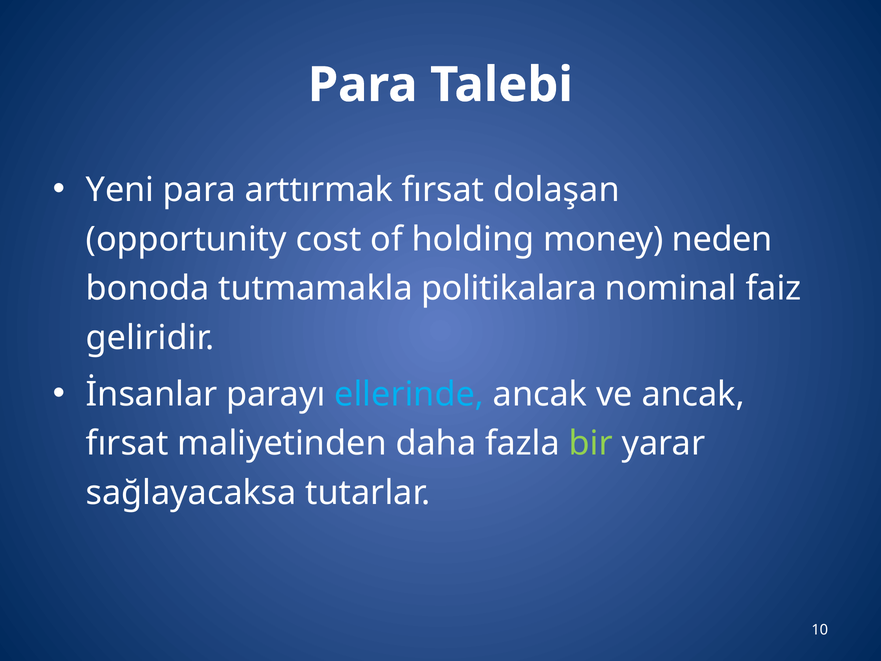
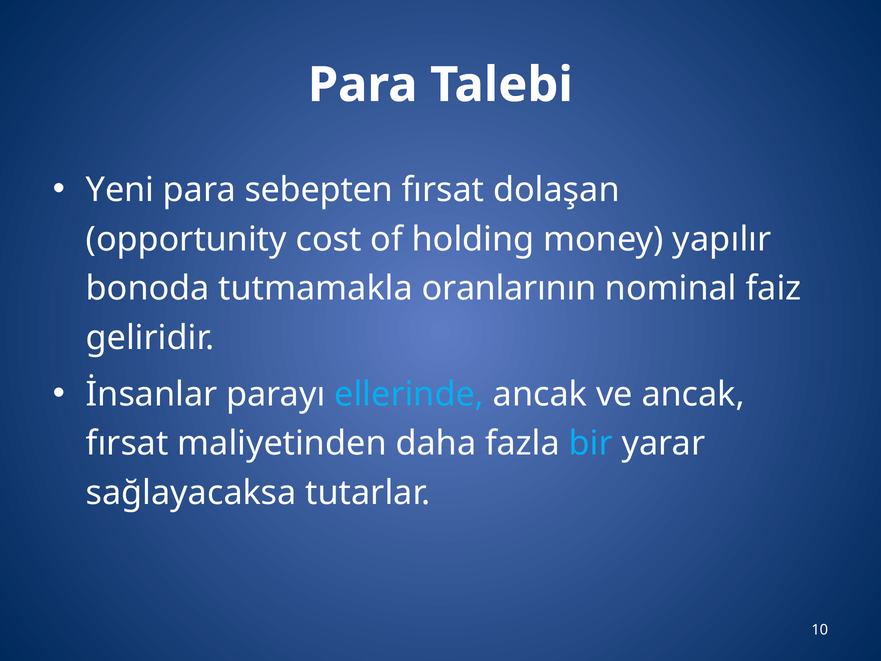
arttırmak: arttırmak -> sebepten
neden: neden -> yapılır
politikalara: politikalara -> oranlarının
bir colour: light green -> light blue
